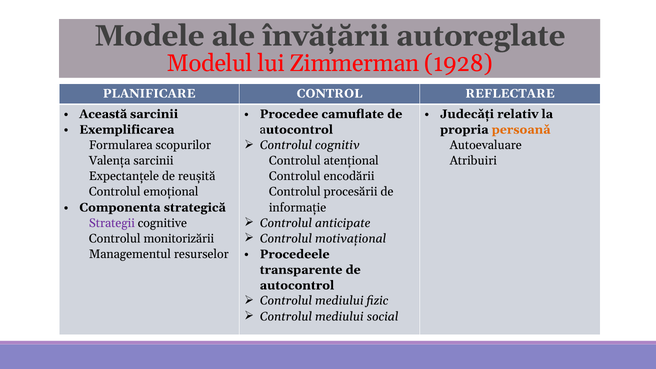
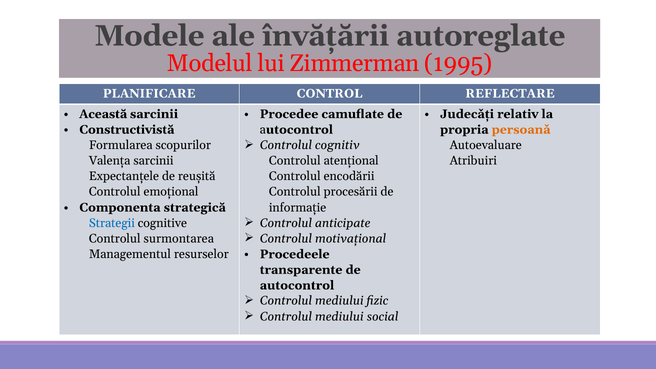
1928: 1928 -> 1995
Exemplificarea: Exemplificarea -> Constructivistă
Strategii colour: purple -> blue
monitorizării: monitorizării -> surmontarea
